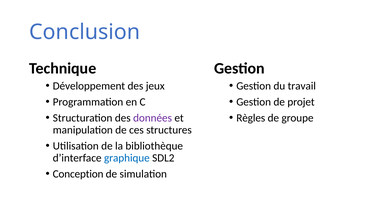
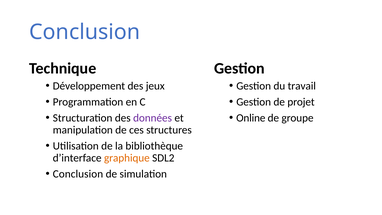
Règles: Règles -> Online
graphique colour: blue -> orange
Conception at (78, 174): Conception -> Conclusion
